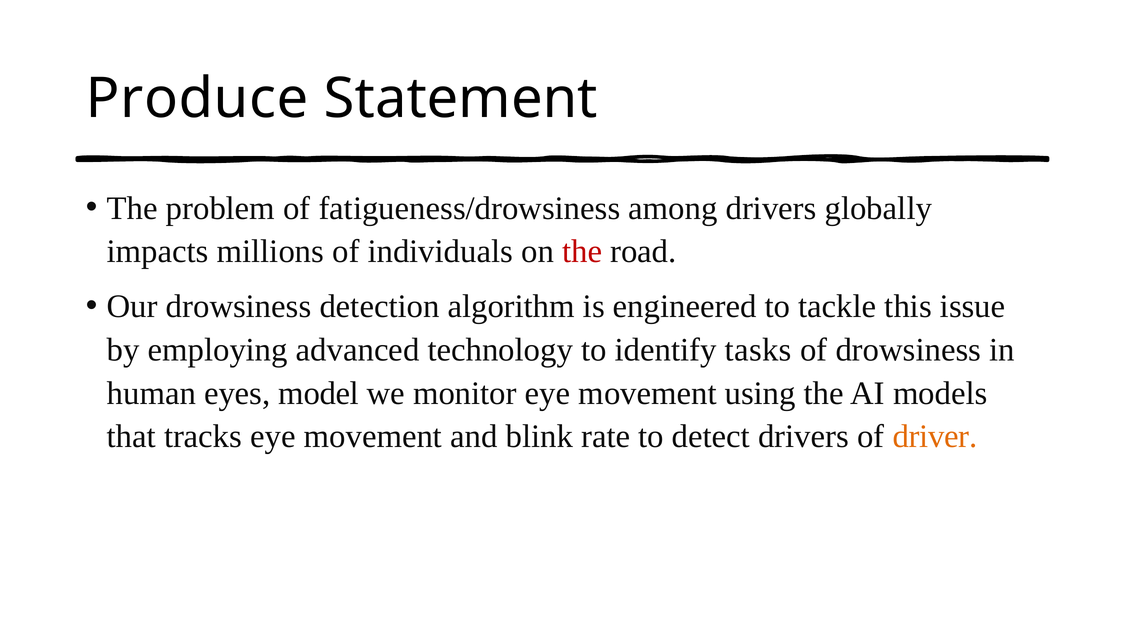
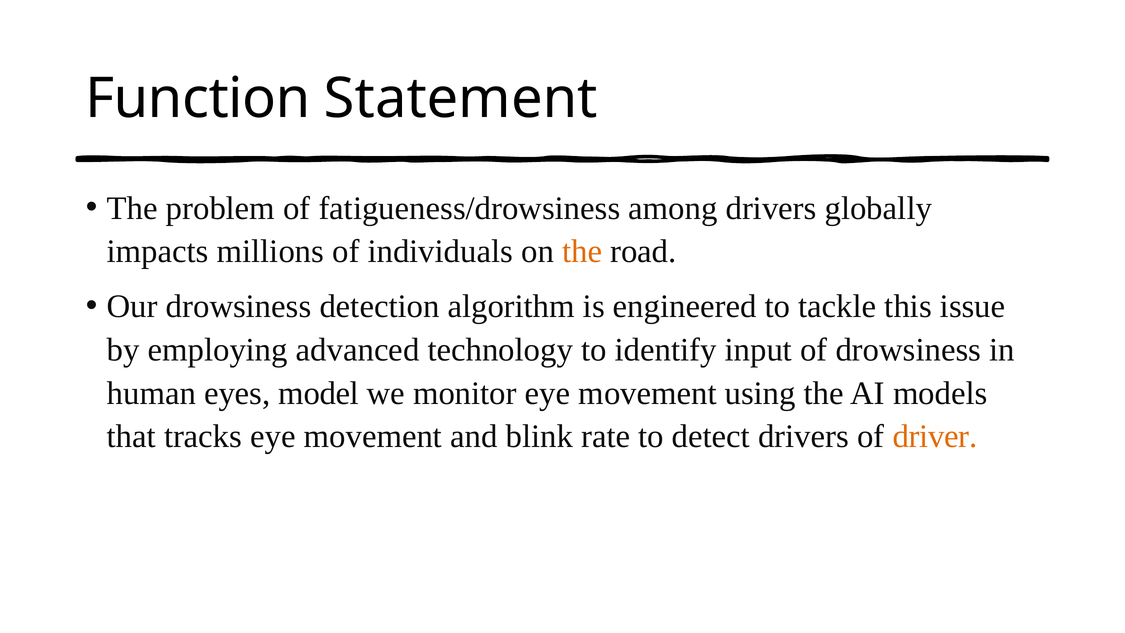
Produce: Produce -> Function
the at (582, 251) colour: red -> orange
tasks: tasks -> input
